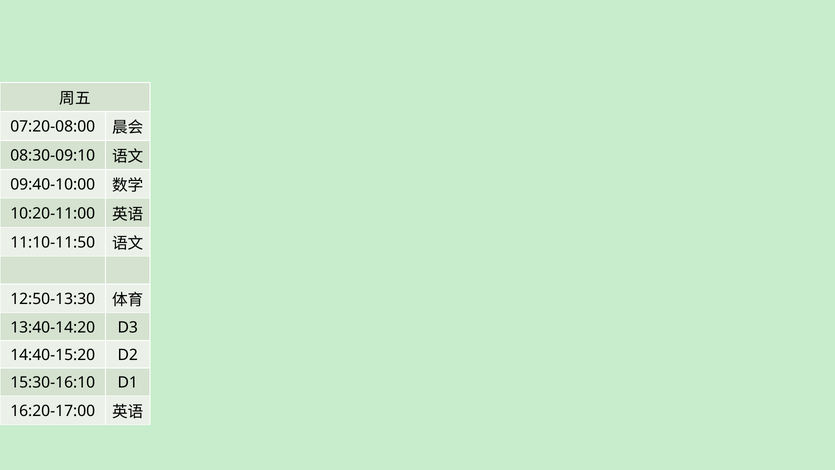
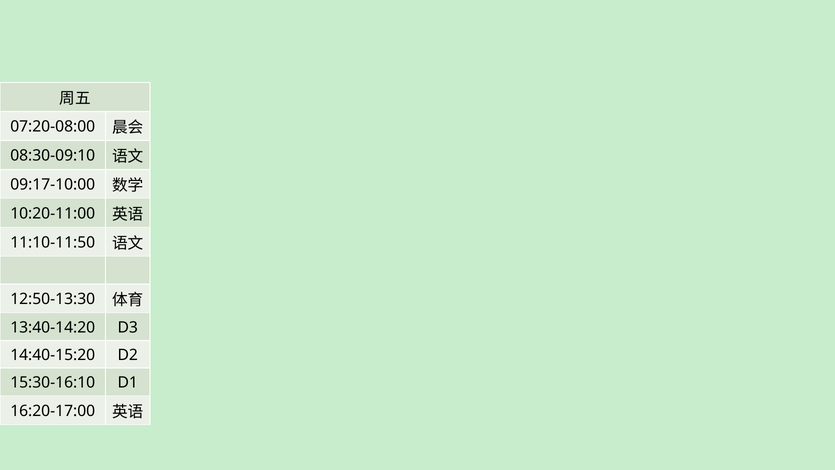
09:40-10:00: 09:40-10:00 -> 09:17-10:00
